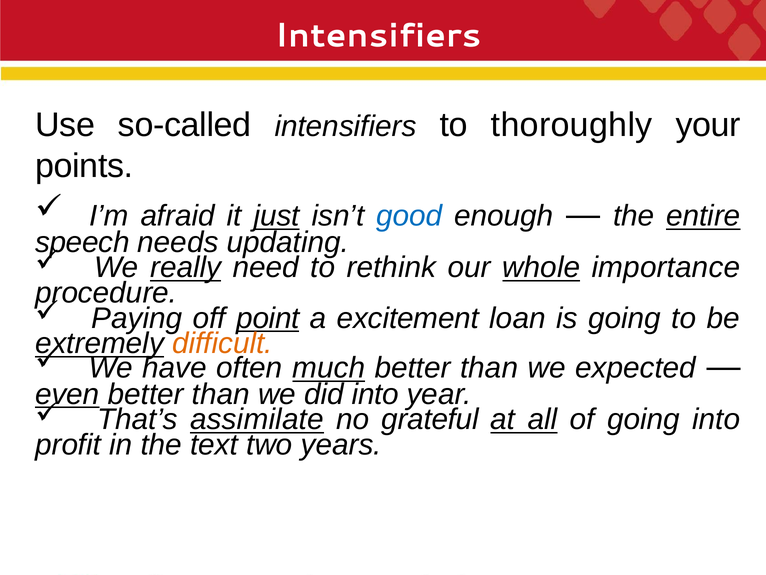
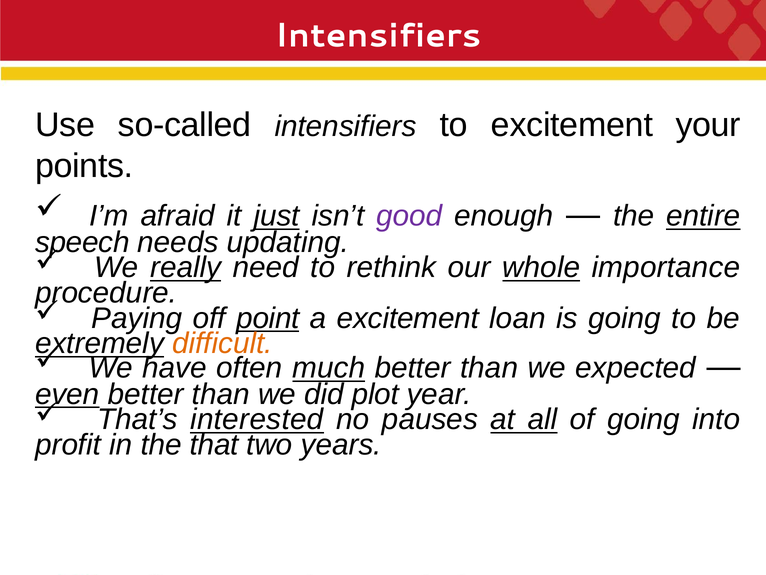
to thoroughly: thoroughly -> excitement
good colour: blue -> purple
did into: into -> plot
assimilate: assimilate -> interested
grateful: grateful -> pauses
text: text -> that
